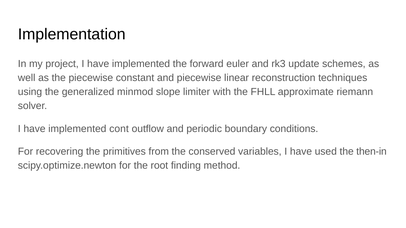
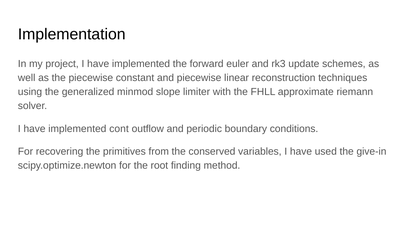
then-in: then-in -> give-in
